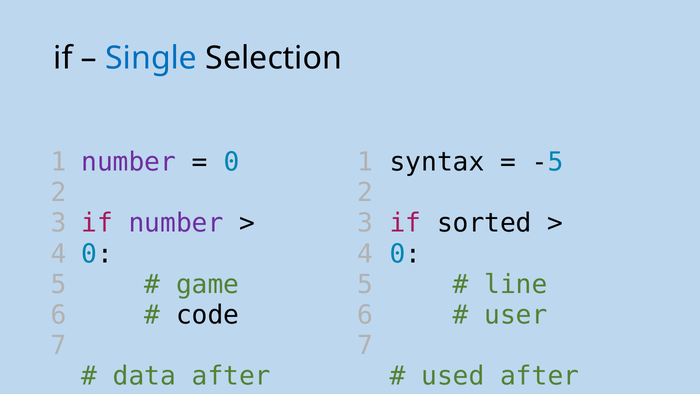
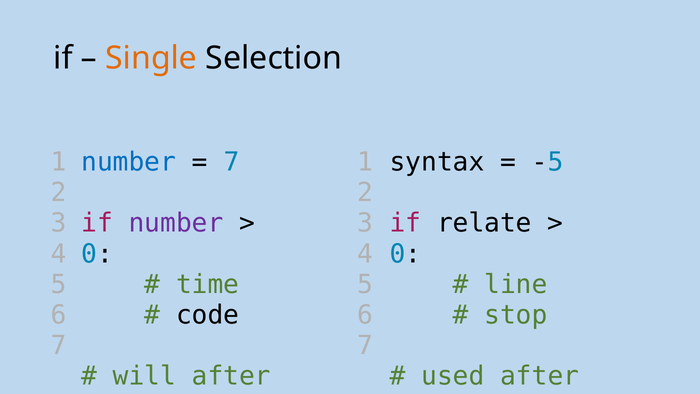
Single colour: blue -> orange
number at (129, 162) colour: purple -> blue
0 at (231, 162): 0 -> 7
sorted: sorted -> relate
game: game -> time
user: user -> stop
data: data -> will
